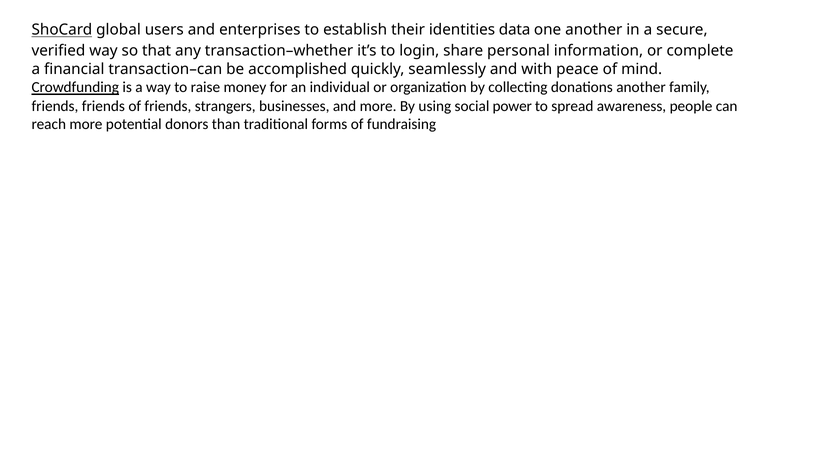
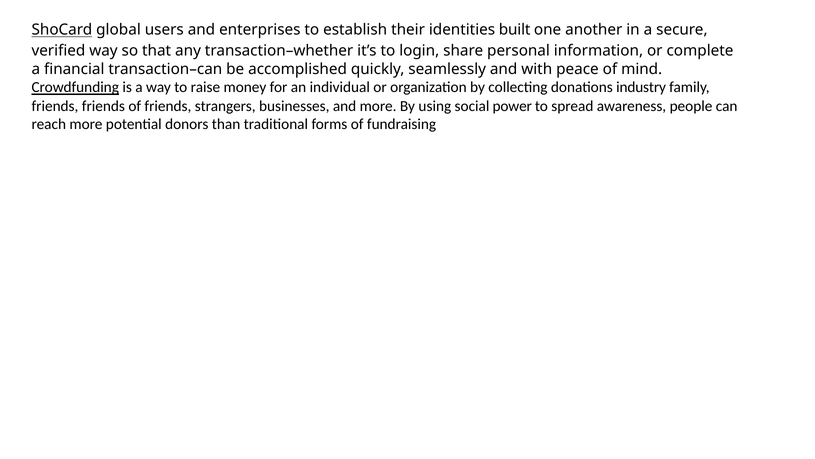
data: data -> built
donations another: another -> industry
